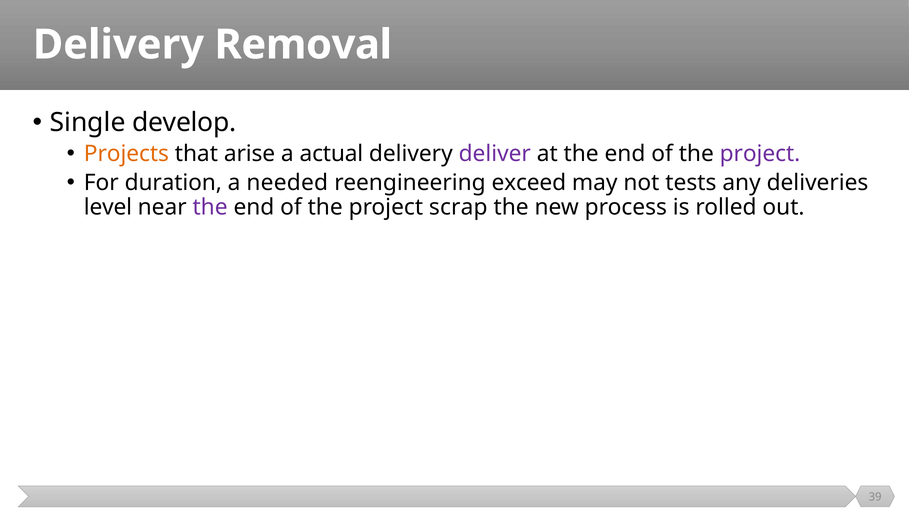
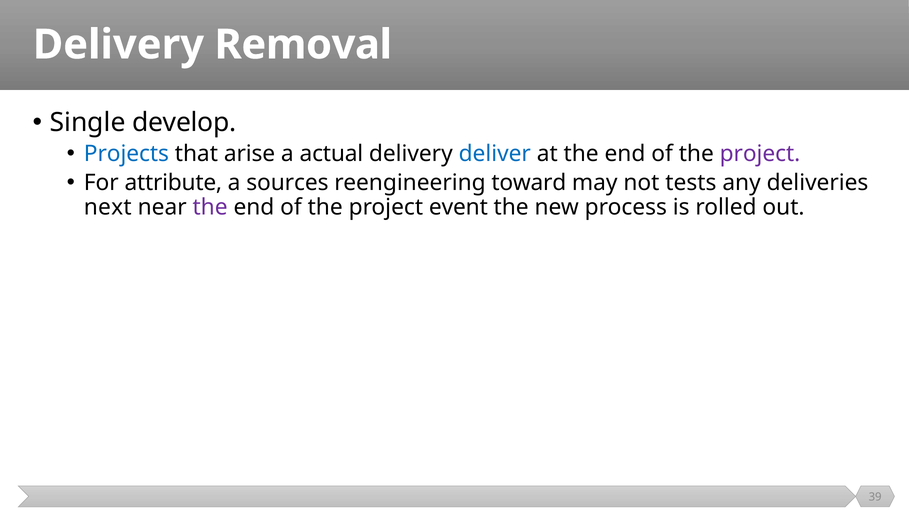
Projects colour: orange -> blue
deliver colour: purple -> blue
duration: duration -> attribute
needed: needed -> sources
exceed: exceed -> toward
level: level -> next
scrap: scrap -> event
